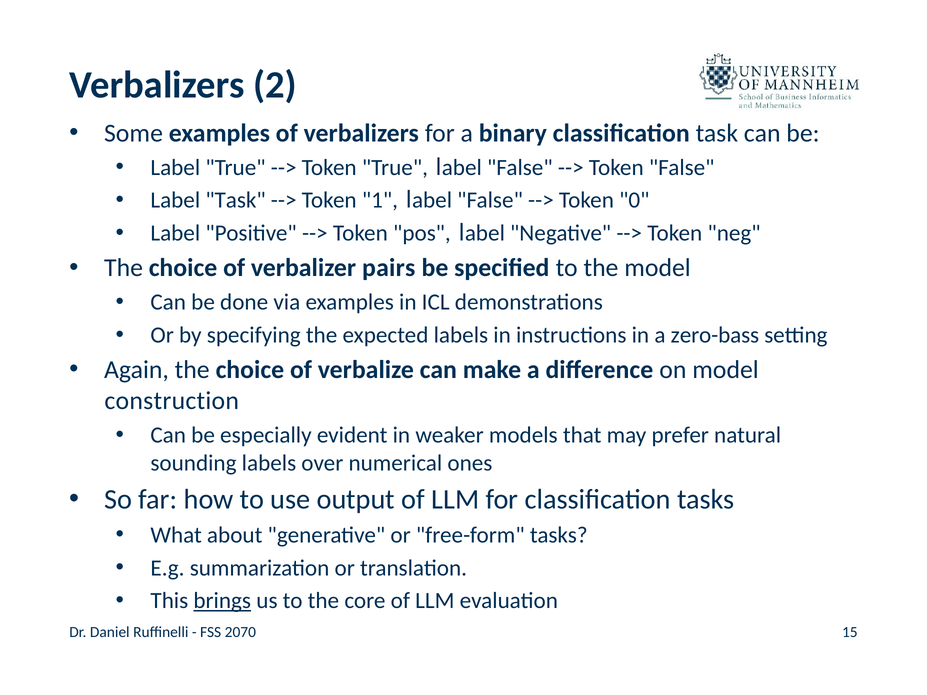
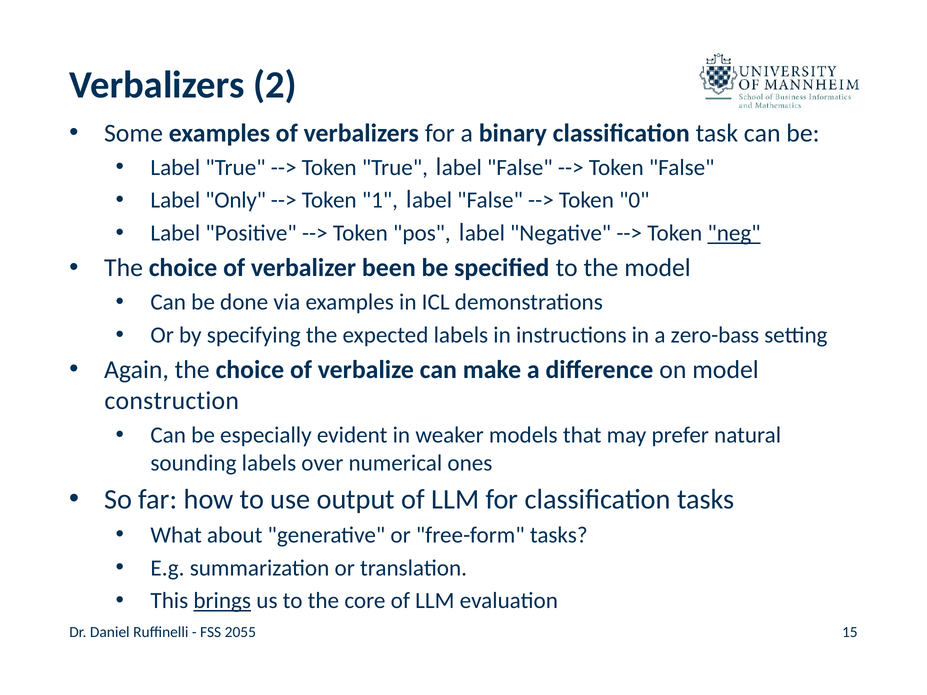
Label Task: Task -> Only
neg underline: none -> present
pairs: pairs -> been
2070: 2070 -> 2055
